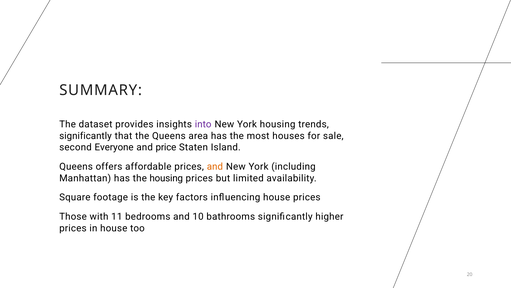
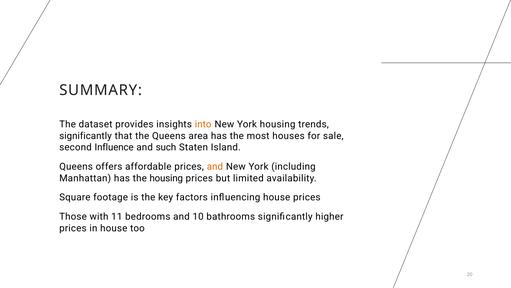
into colour: purple -> orange
Everyone: Everyone -> Influence
price: price -> such
